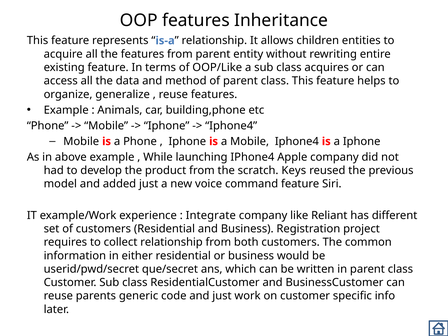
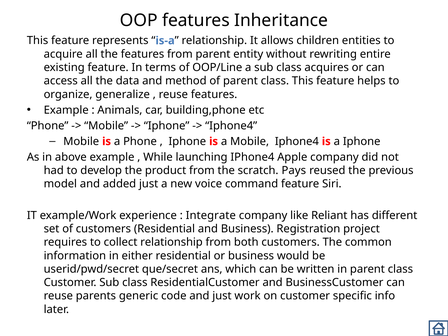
OOP/Like: OOP/Like -> OOP/Line
Keys: Keys -> Pays
